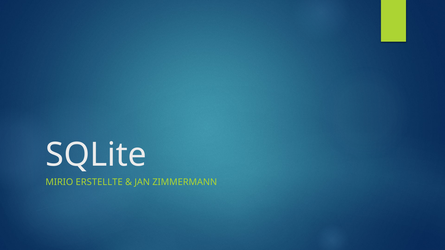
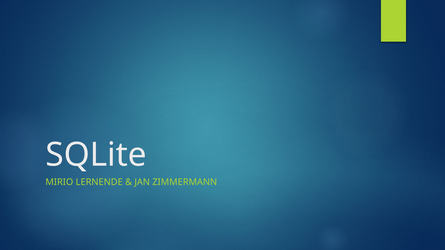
ERSTELLTE: ERSTELLTE -> LERNENDE
